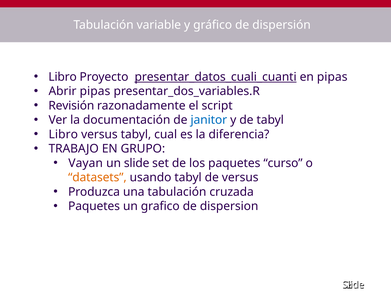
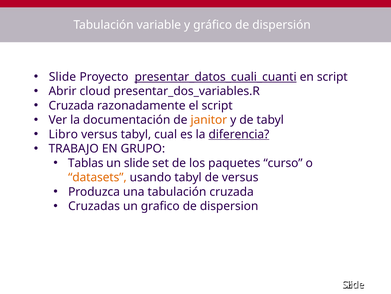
Libro at (63, 77): Libro -> Slide
en pipas: pipas -> script
Abrir pipas: pipas -> cloud
Revisión at (71, 105): Revisión -> Cruzada
janitor colour: blue -> orange
diferencia underline: none -> present
Vayan: Vayan -> Tablas
Paquetes at (94, 206): Paquetes -> Cruzadas
